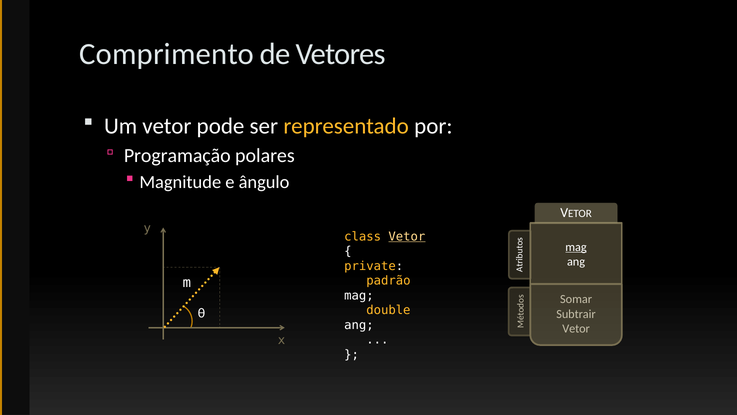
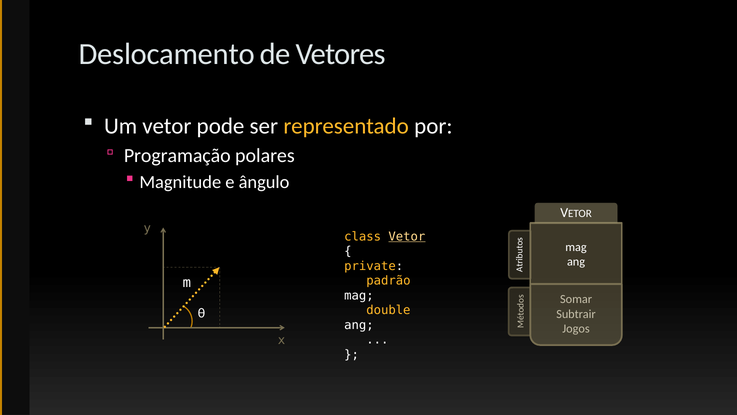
Comprimento: Comprimento -> Deslocamento
mag at (576, 247) underline: present -> none
Vetor at (576, 328): Vetor -> Jogos
